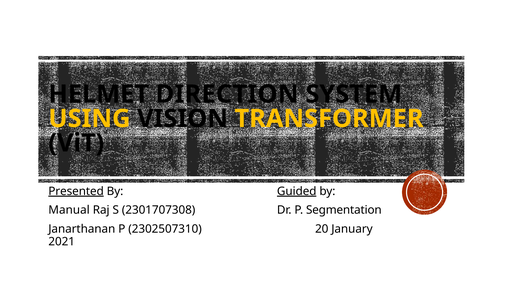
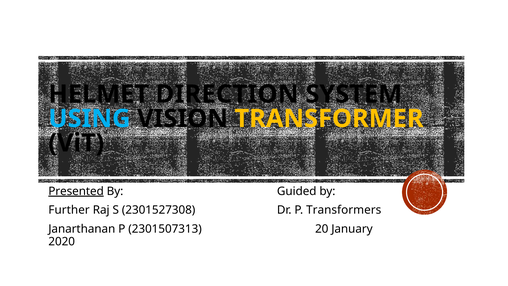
USING colour: yellow -> light blue
Guided underline: present -> none
Manual: Manual -> Further
2301707308: 2301707308 -> 2301527308
Segmentation: Segmentation -> Transformers
2302507310: 2302507310 -> 2301507313
2021: 2021 -> 2020
